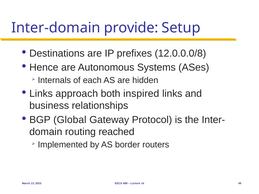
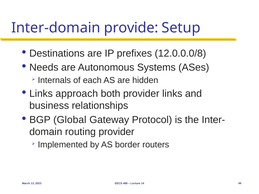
Hence: Hence -> Needs
both inspired: inspired -> provider
routing reached: reached -> provider
